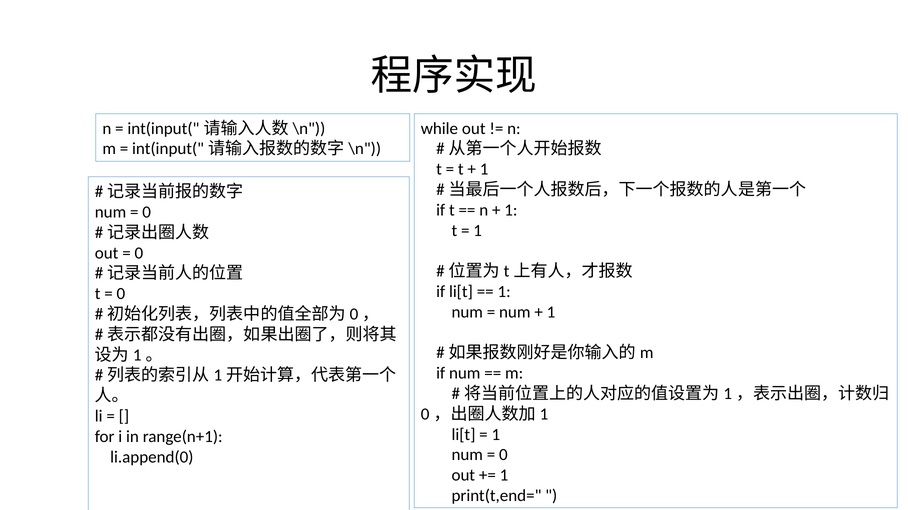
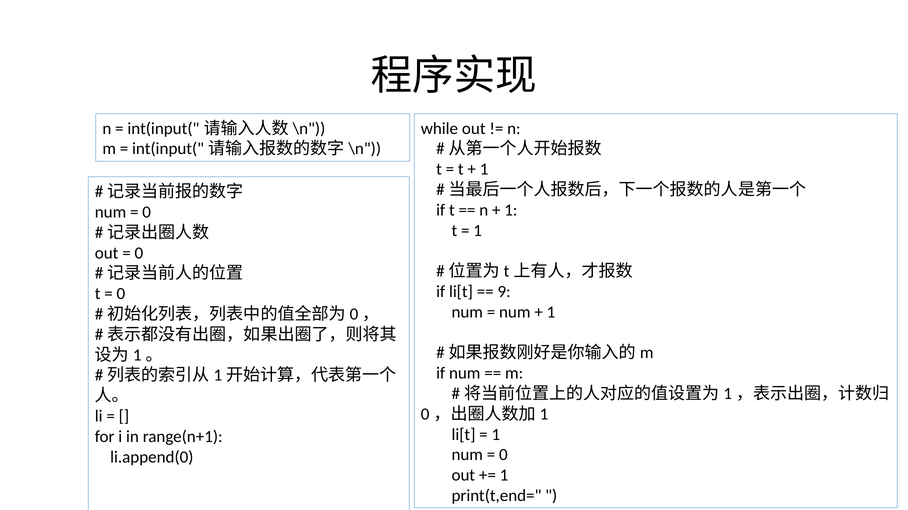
1 at (504, 292): 1 -> 9
